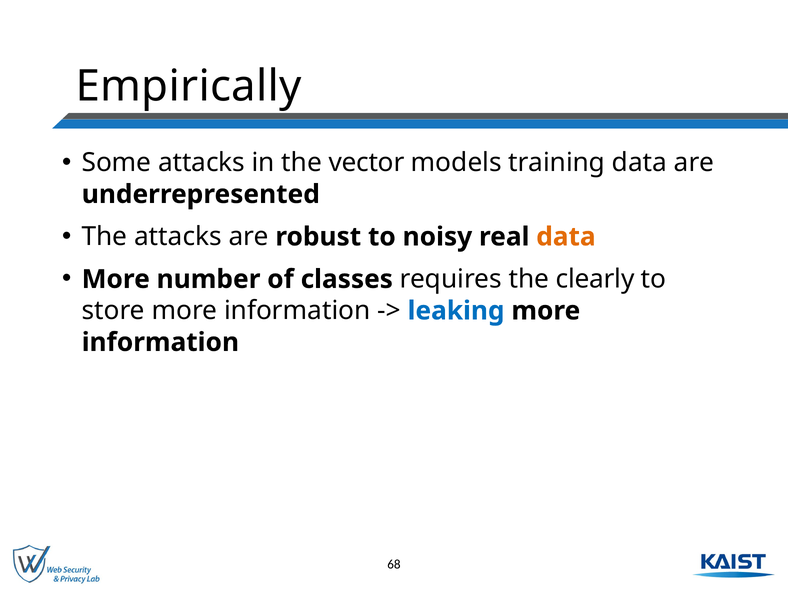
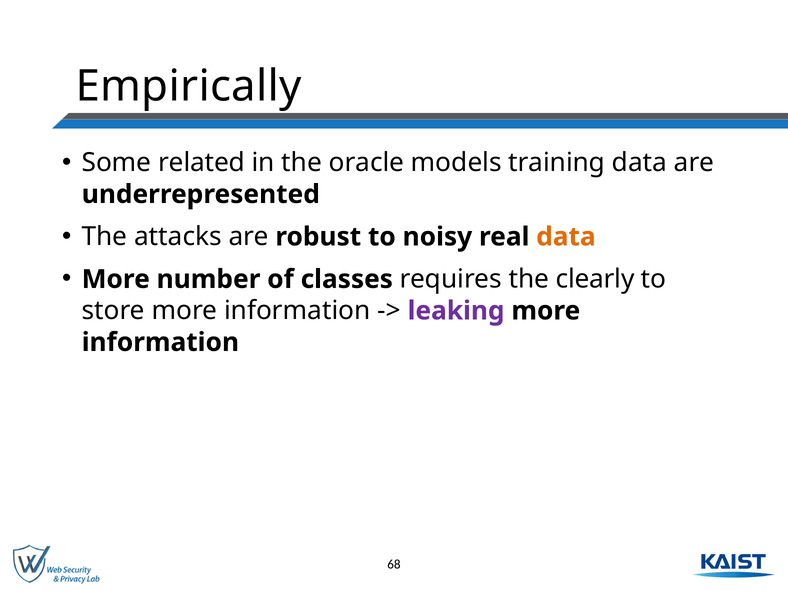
Some attacks: attacks -> related
vector: vector -> oracle
leaking colour: blue -> purple
